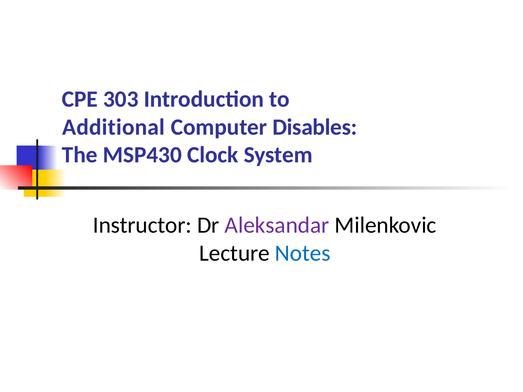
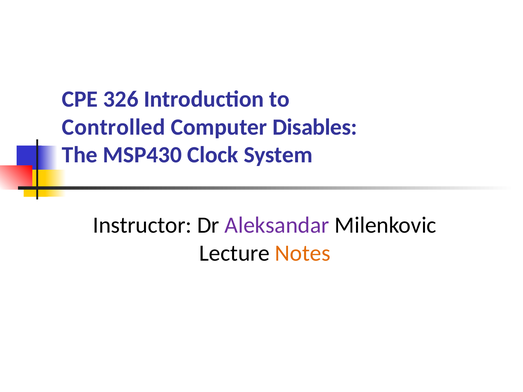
303: 303 -> 326
Additional: Additional -> Controlled
Notes colour: blue -> orange
